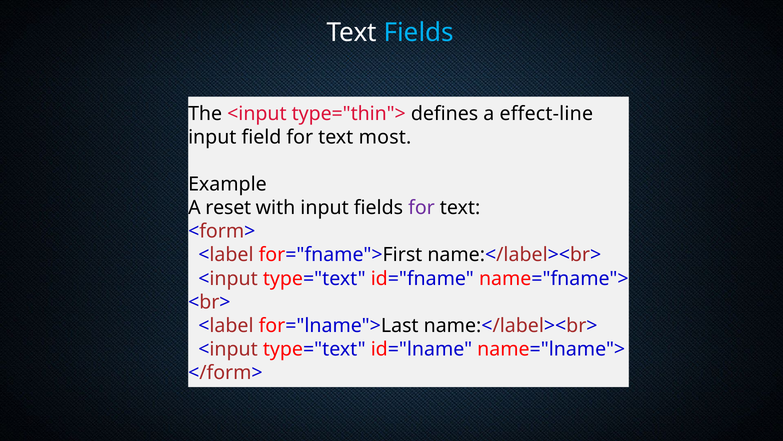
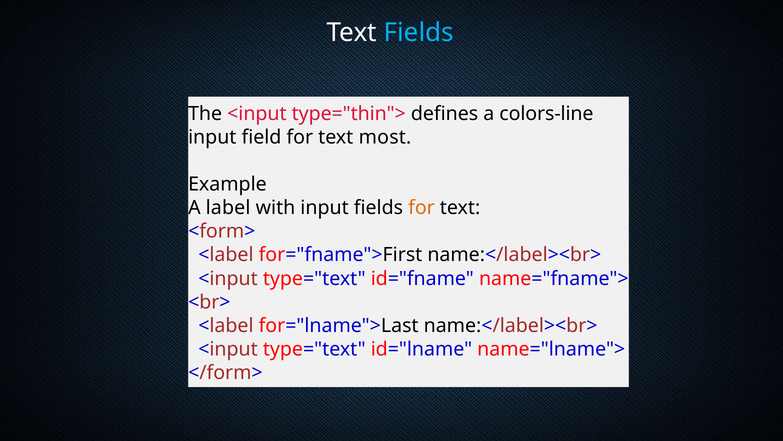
effect-line: effect-line -> colors-line
reset: reset -> label
for at (421, 208) colour: purple -> orange
